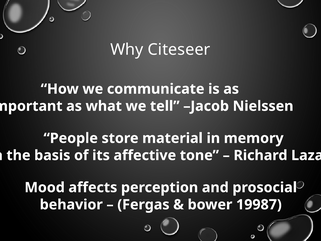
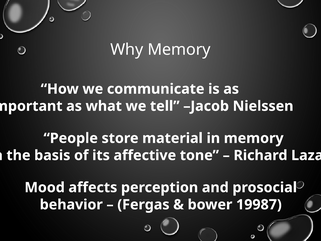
Why Citeseer: Citeseer -> Memory
